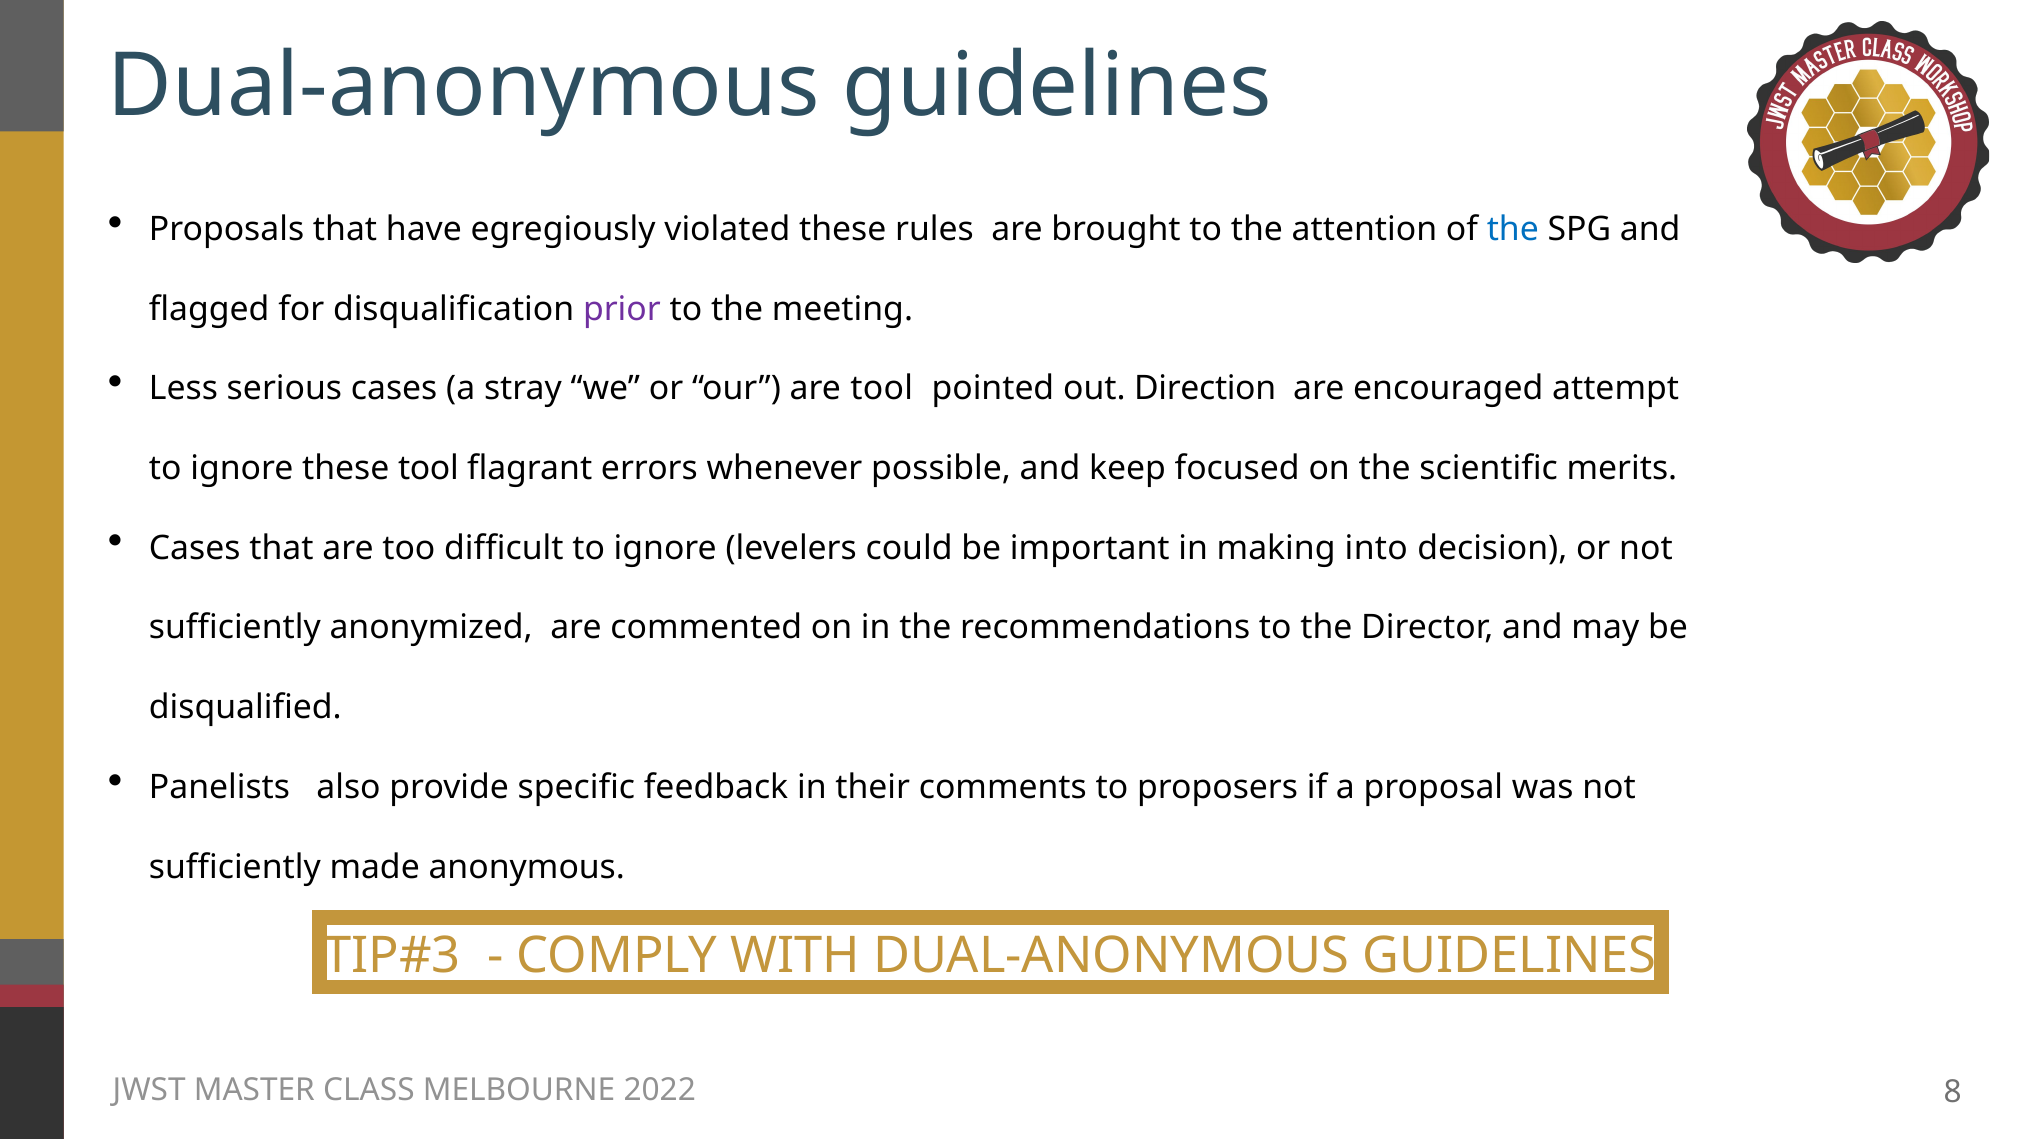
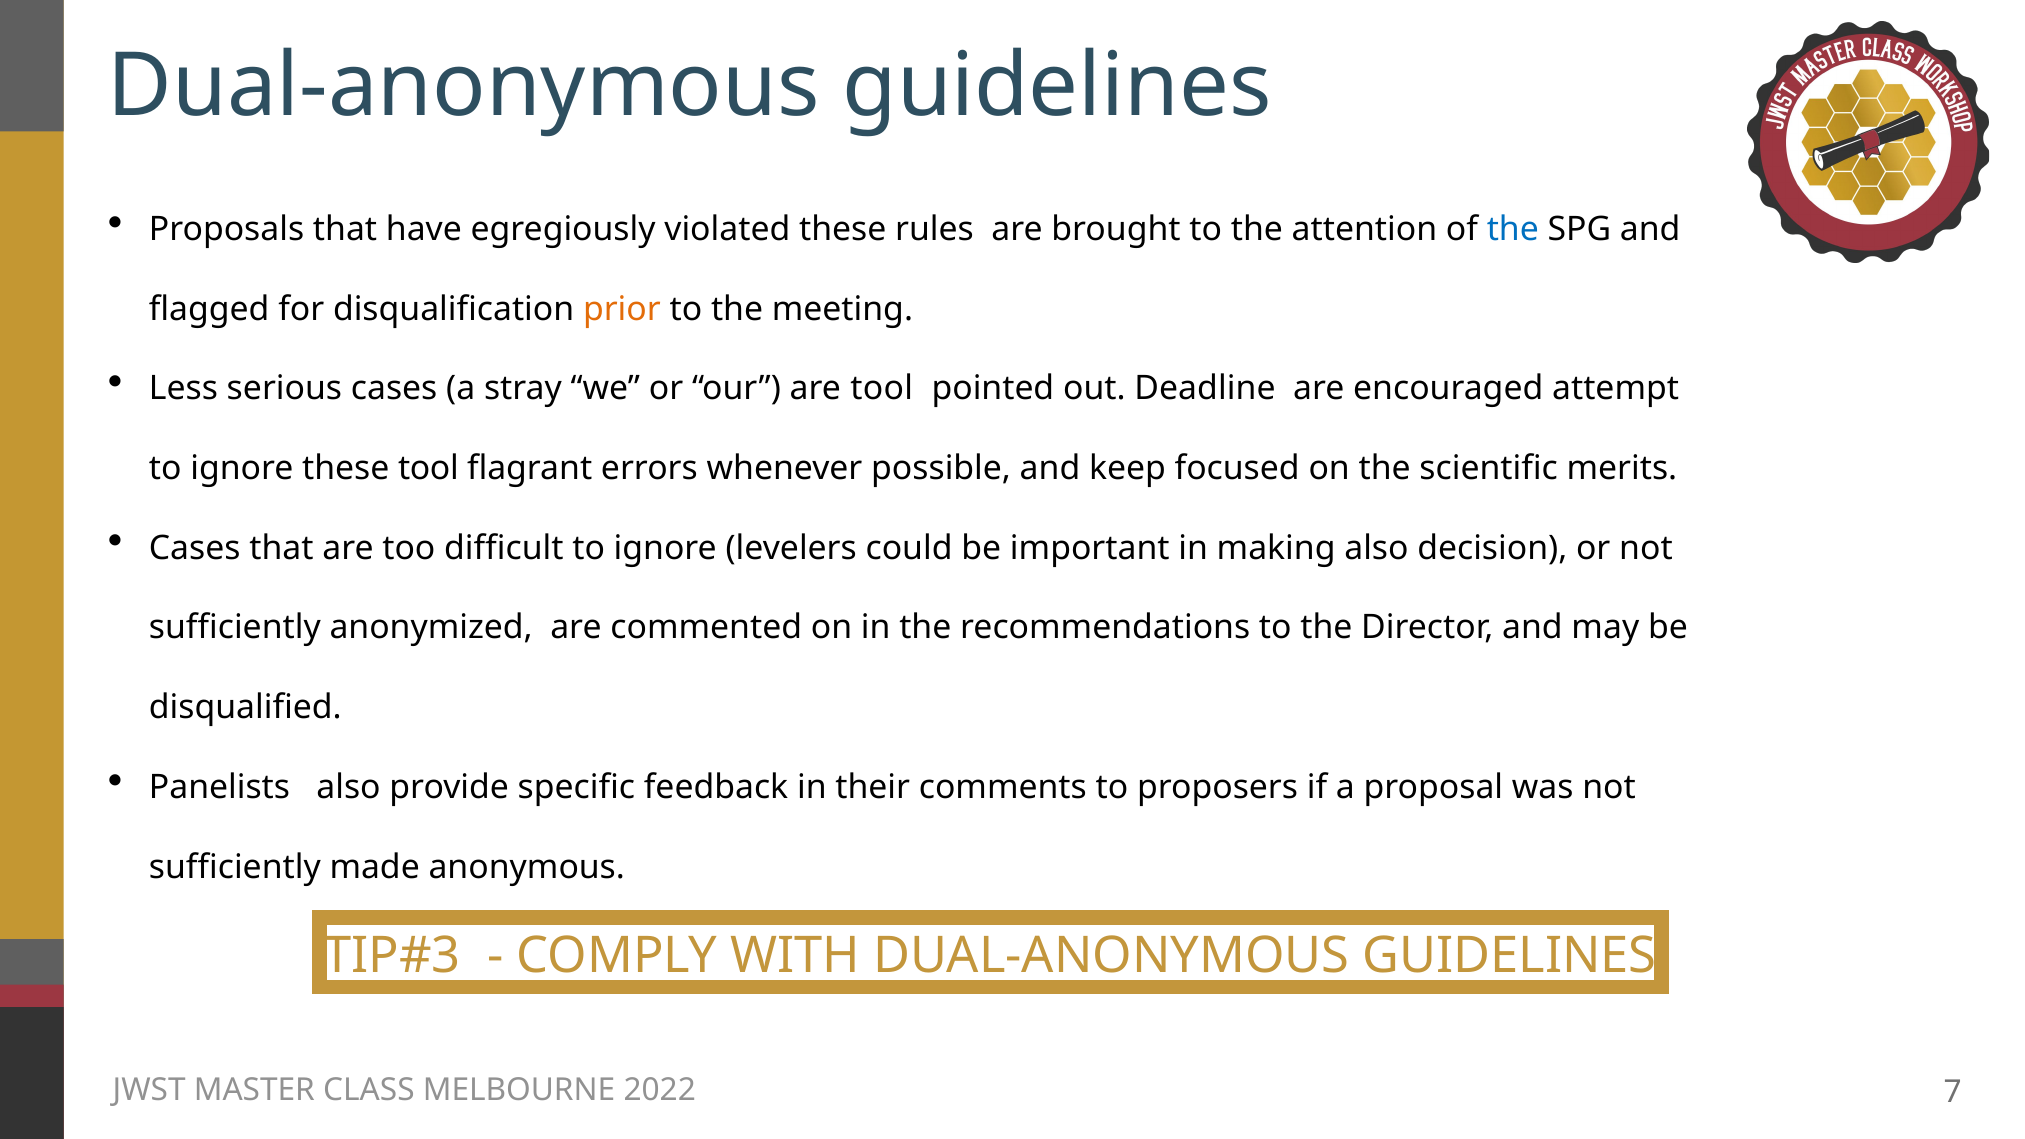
prior colour: purple -> orange
Direction: Direction -> Deadline
making into: into -> also
8: 8 -> 7
